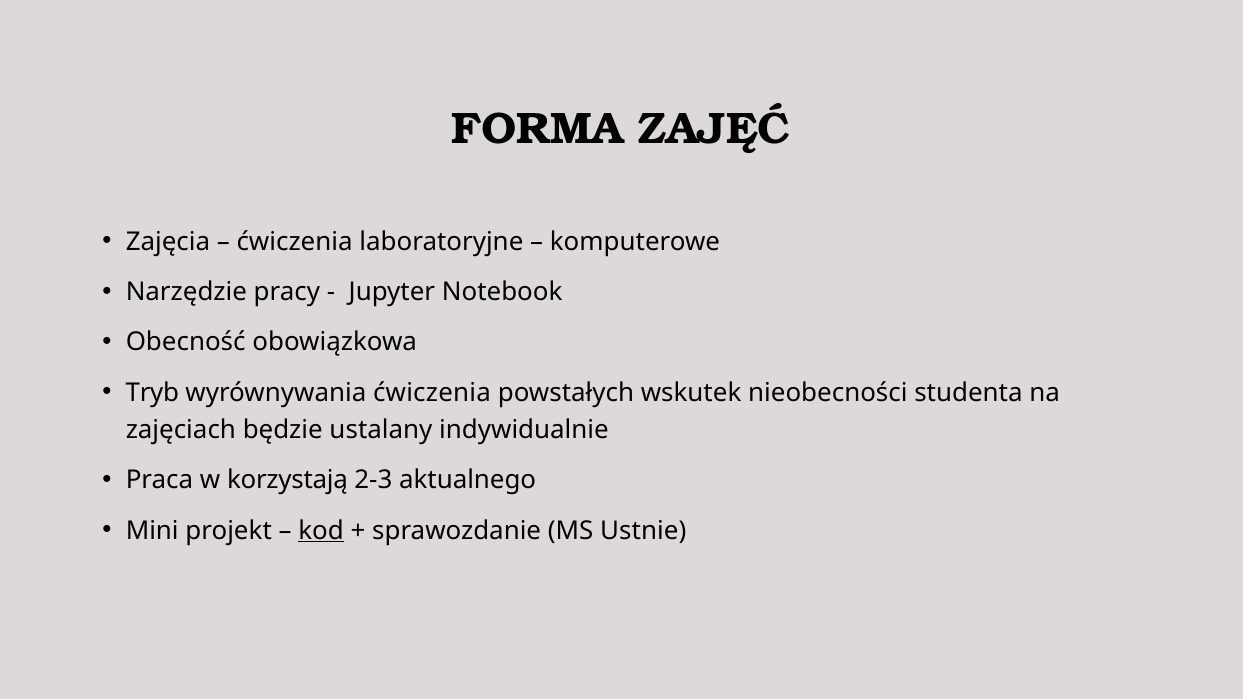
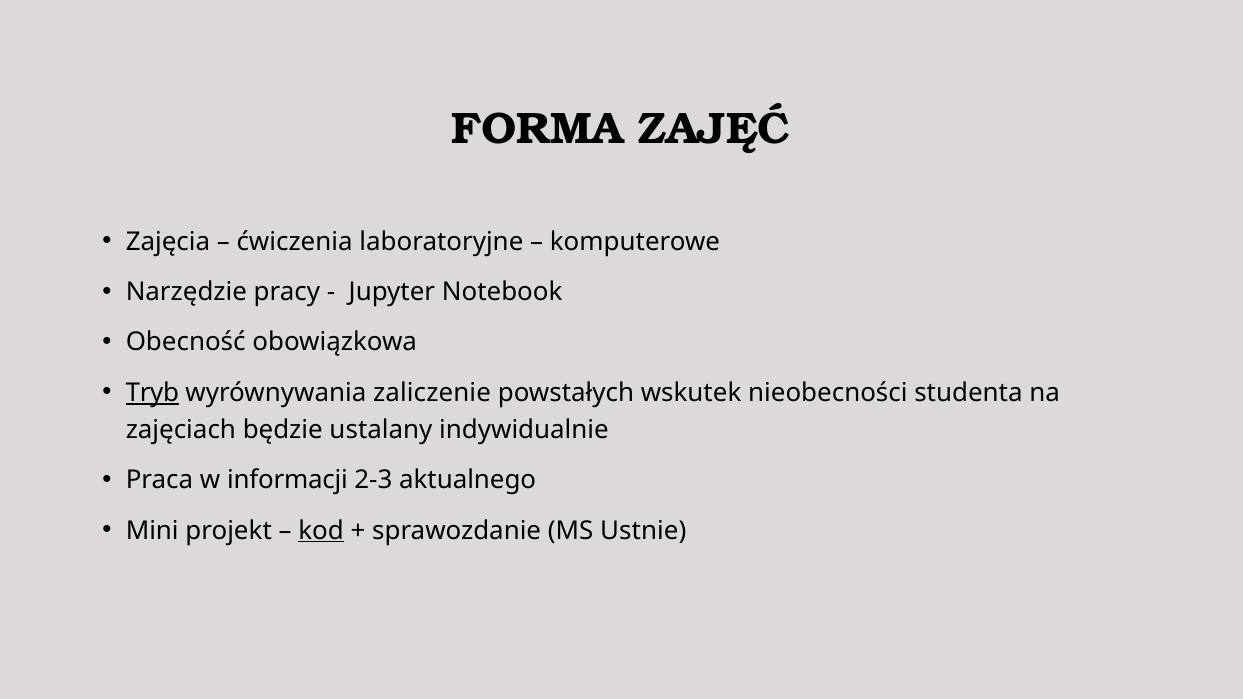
Tryb underline: none -> present
wyrównywania ćwiczenia: ćwiczenia -> zaliczenie
korzystają: korzystają -> informacji
